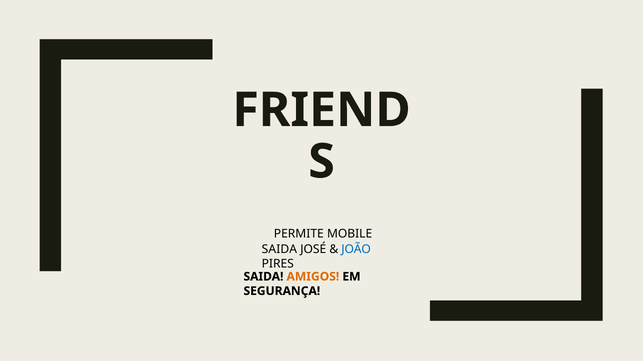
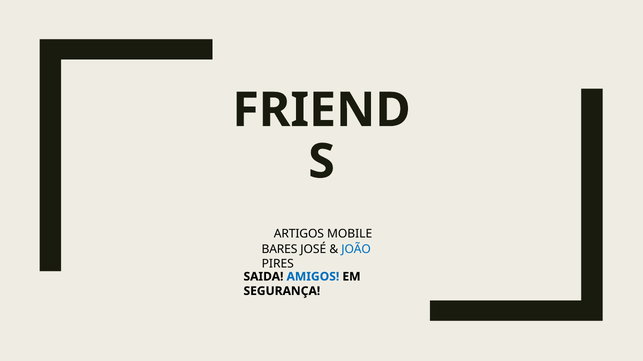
PERMITE: PERMITE -> ARTIGOS
SAIDA at (279, 250): SAIDA -> BARES
AMIGOS colour: orange -> blue
